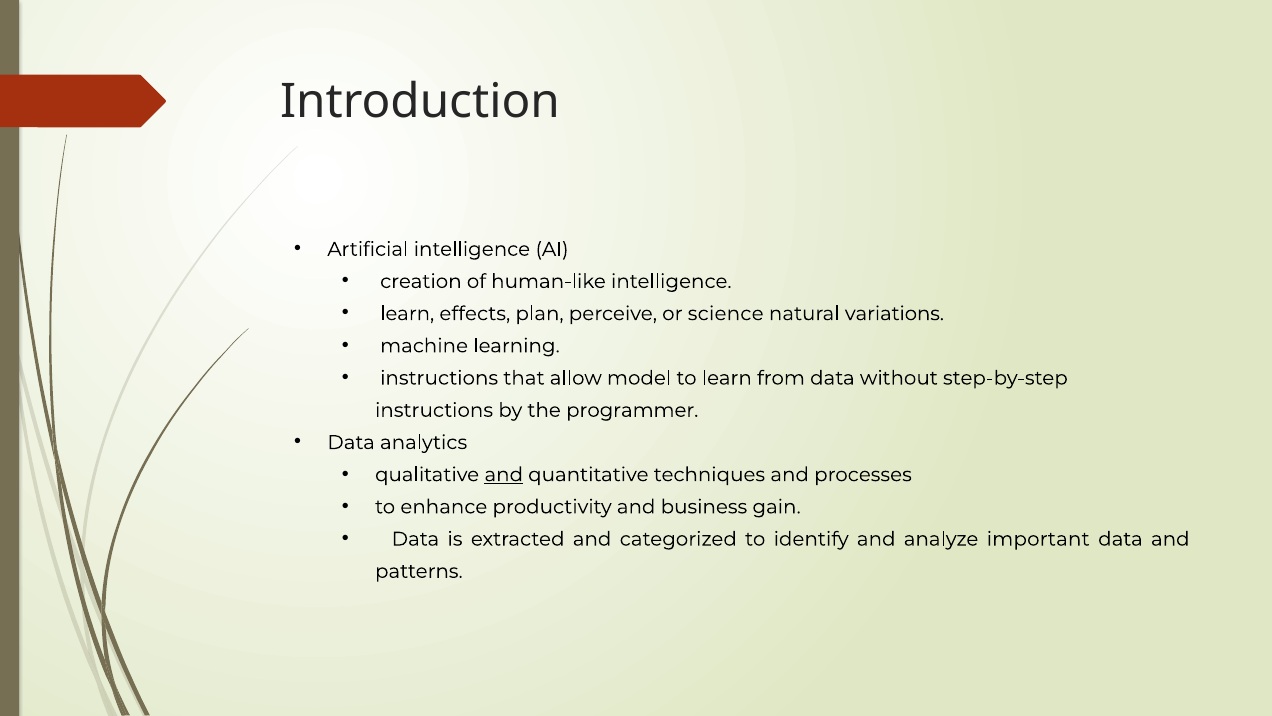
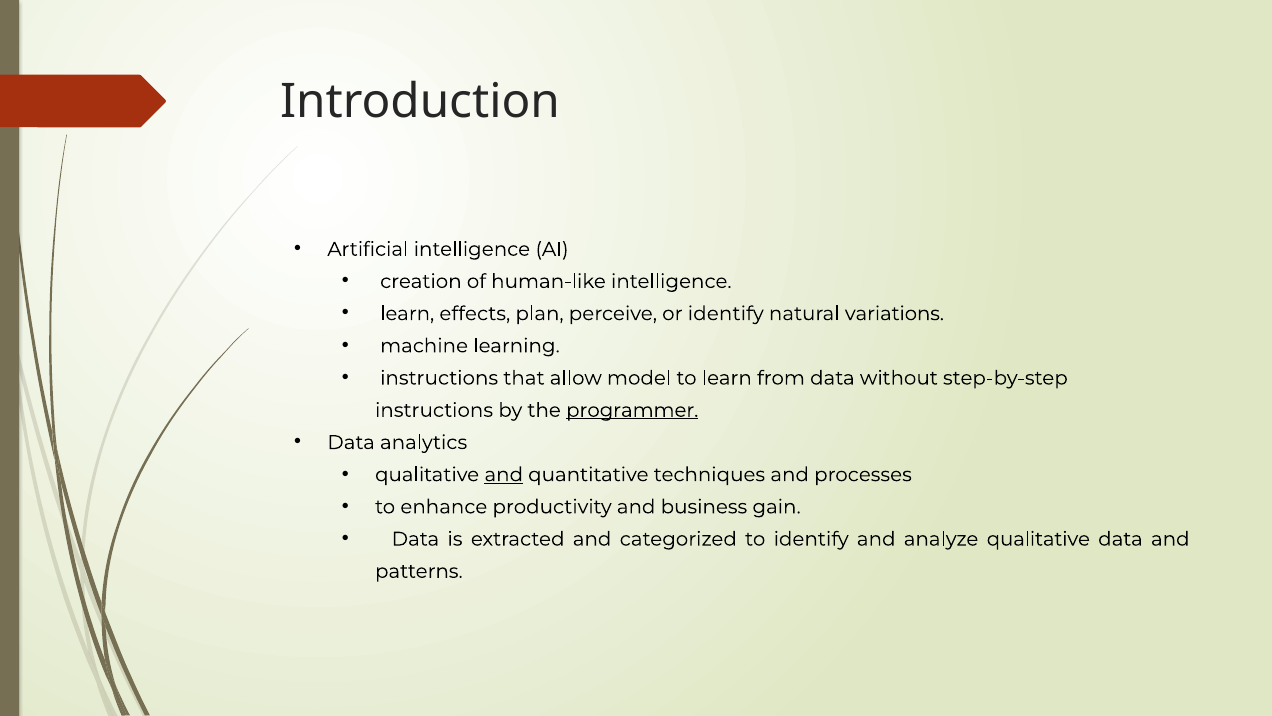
or science: science -> identify
programmer underline: none -> present
analyze important: important -> qualitative
